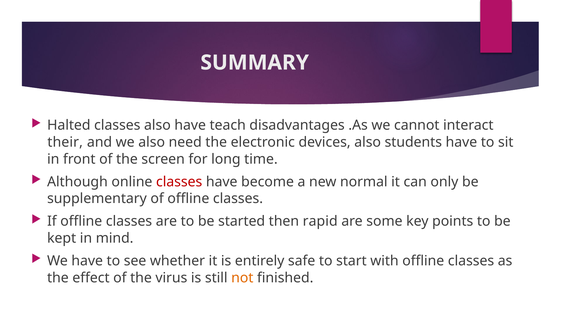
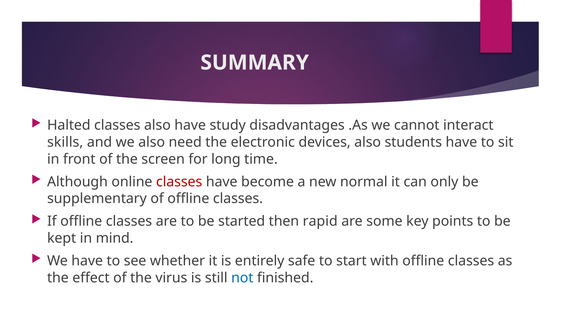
teach: teach -> study
their: their -> skills
not colour: orange -> blue
